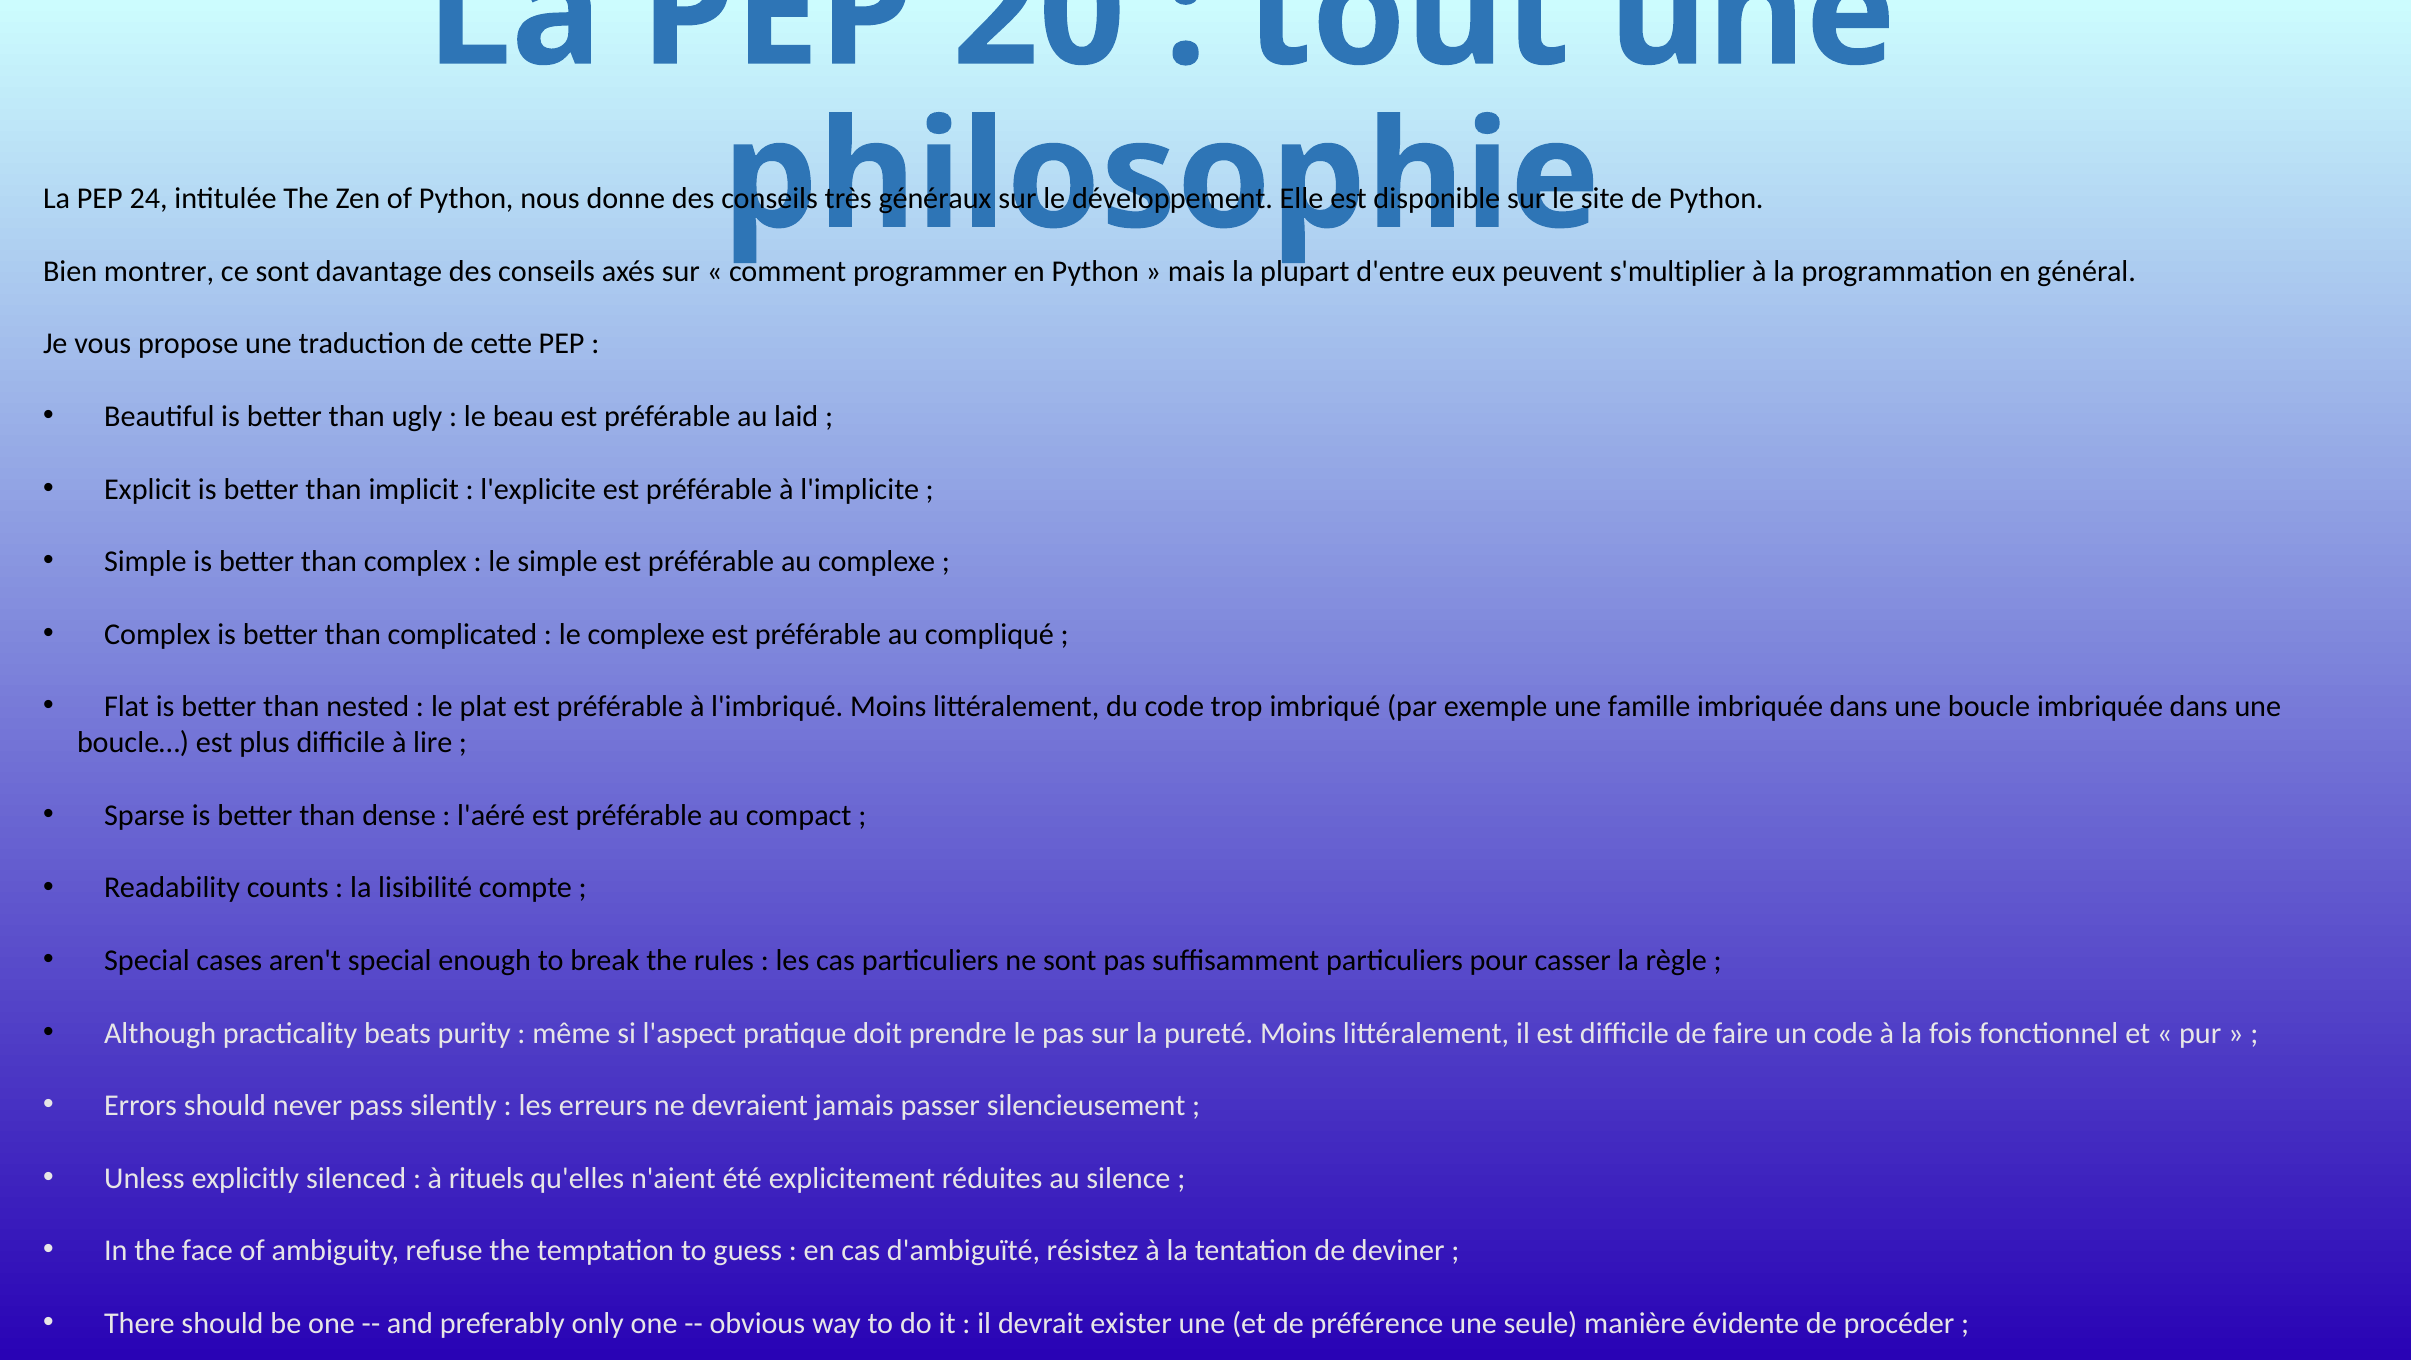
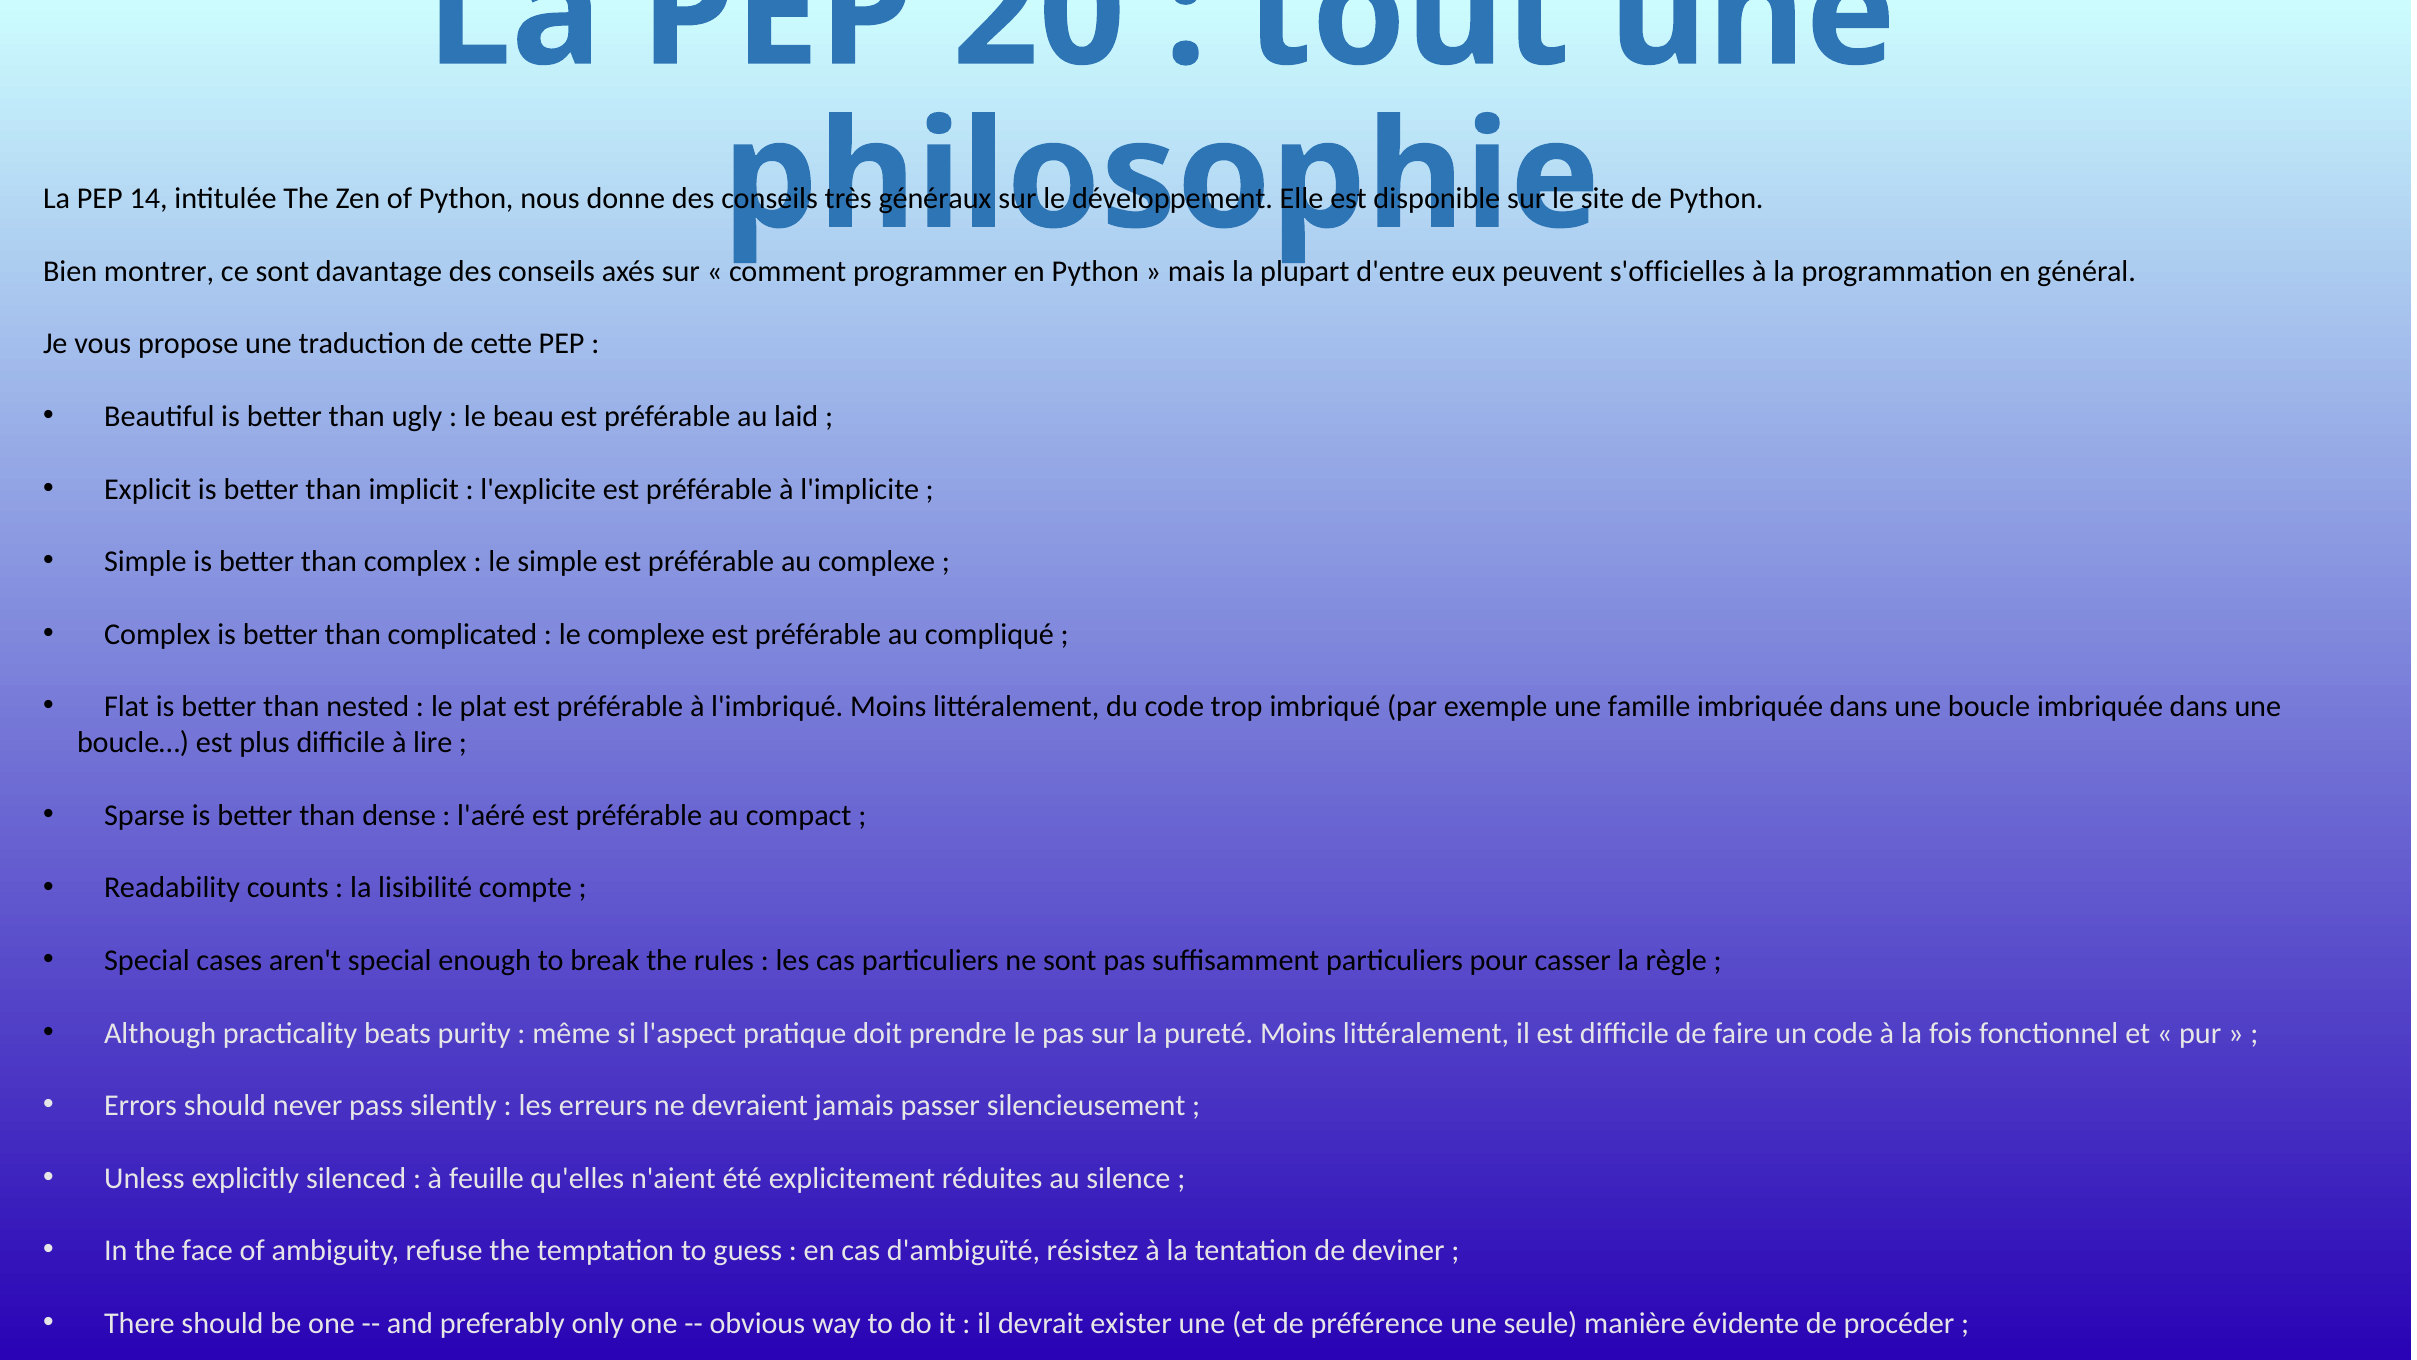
24: 24 -> 14
s'multiplier: s'multiplier -> s'officielles
rituels: rituels -> feuille
